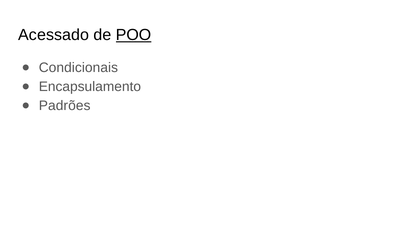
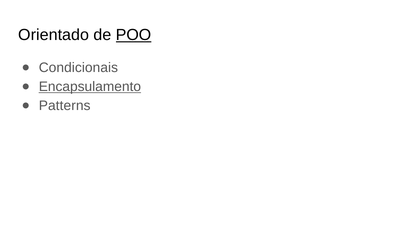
Acessado: Acessado -> Orientado
Encapsulamento underline: none -> present
Padrões: Padrões -> Patterns
